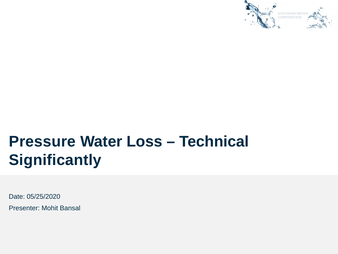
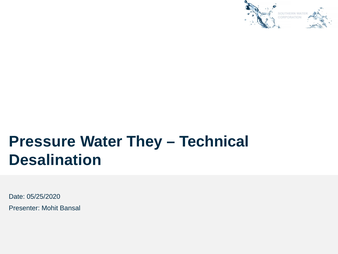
Loss: Loss -> They
Significantly: Significantly -> Desalination
